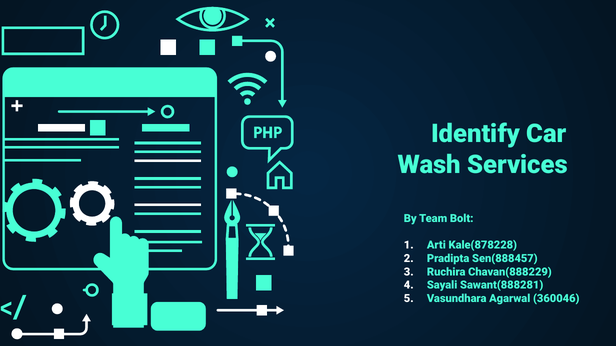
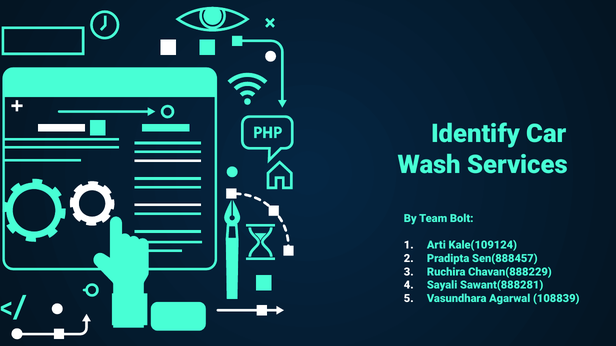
Kale(878228: Kale(878228 -> Kale(109124
360046: 360046 -> 108839
